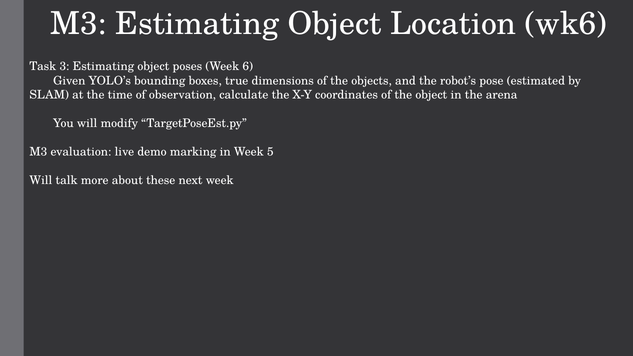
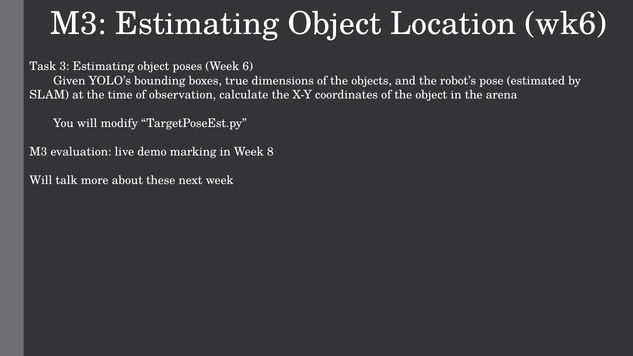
5: 5 -> 8
